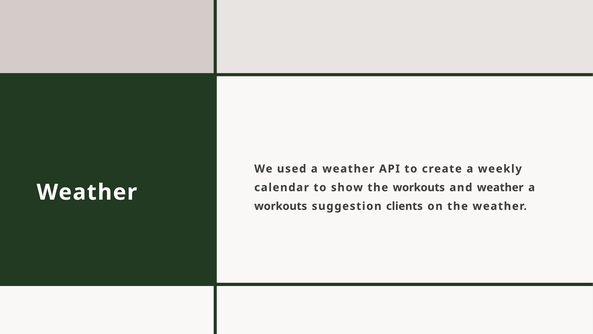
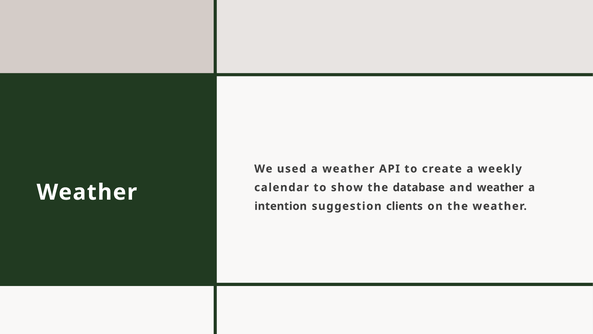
the workouts: workouts -> database
workouts at (281, 206): workouts -> intention
